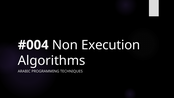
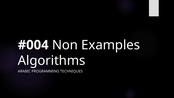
Execution: Execution -> Examples
